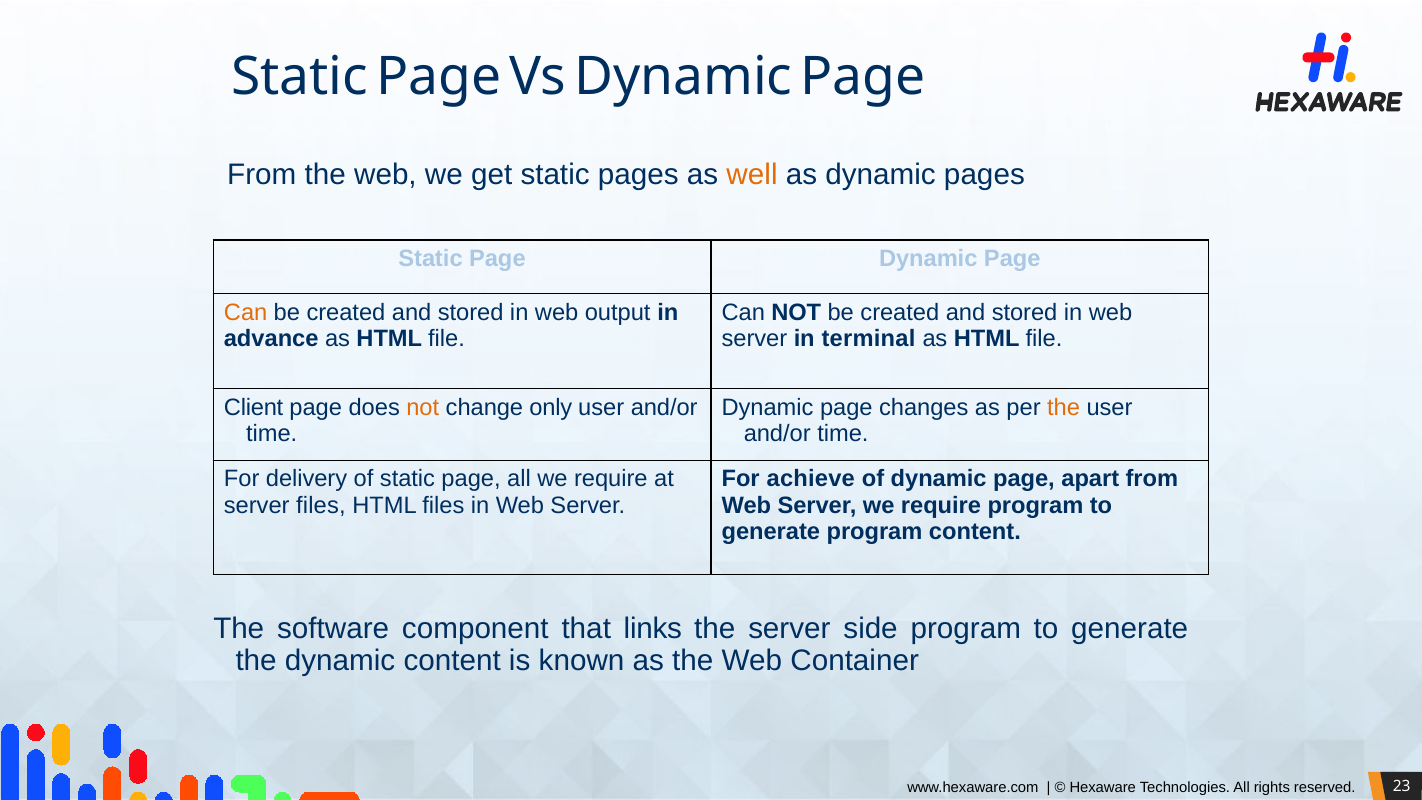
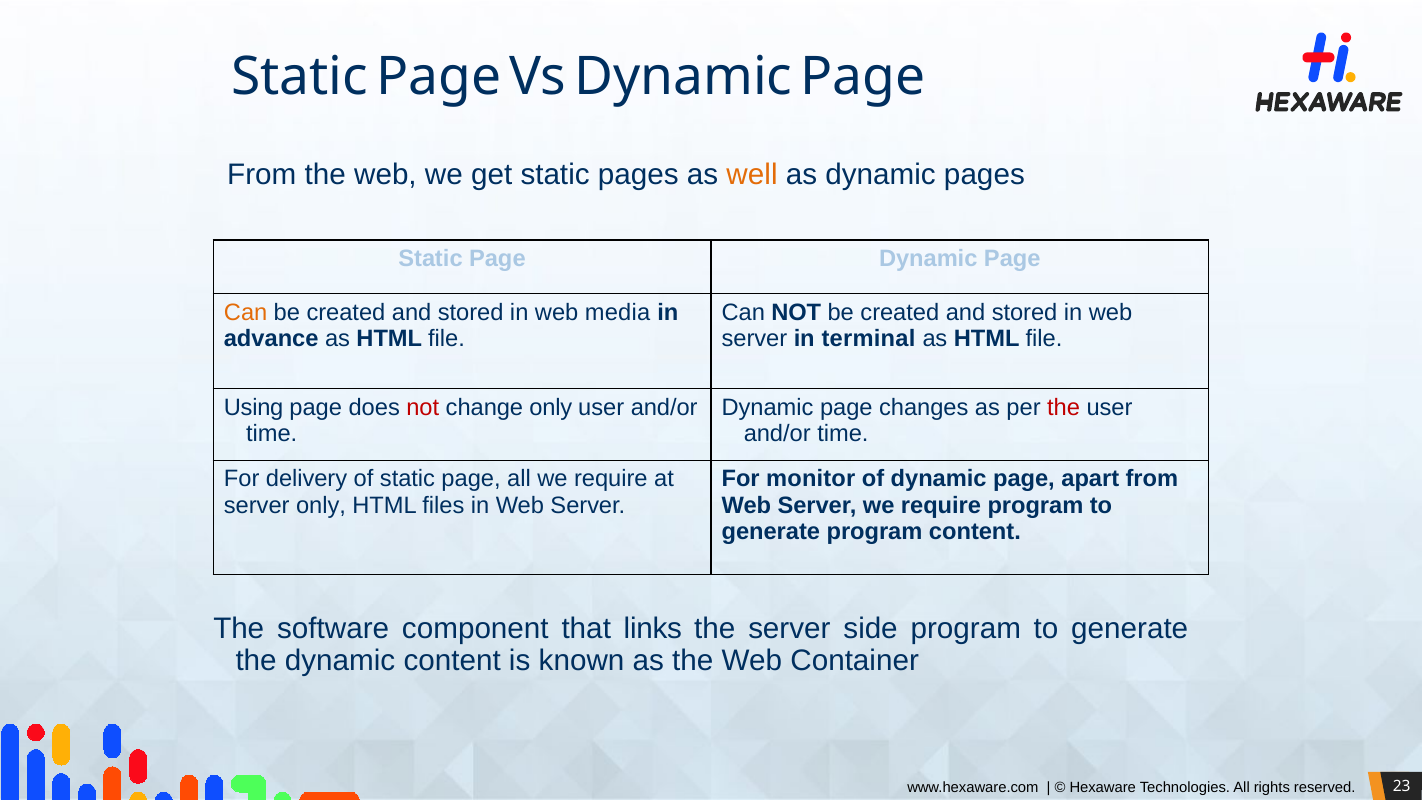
output: output -> media
Client: Client -> Using
not at (423, 407) colour: orange -> red
the at (1064, 407) colour: orange -> red
achieve: achieve -> monitor
server files: files -> only
